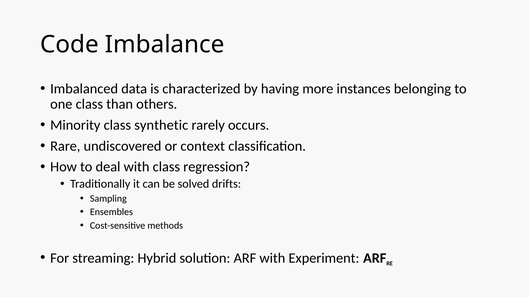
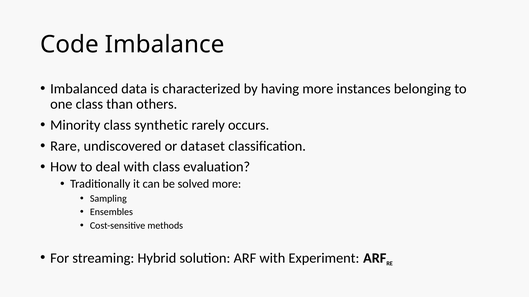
context: context -> dataset
regression: regression -> evaluation
solved drifts: drifts -> more
